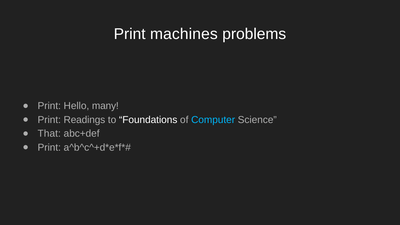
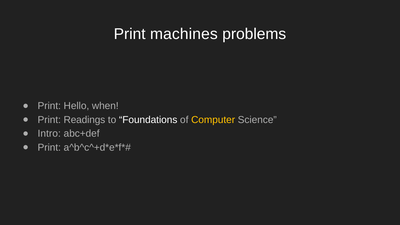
many: many -> when
Computer colour: light blue -> yellow
That: That -> Intro
